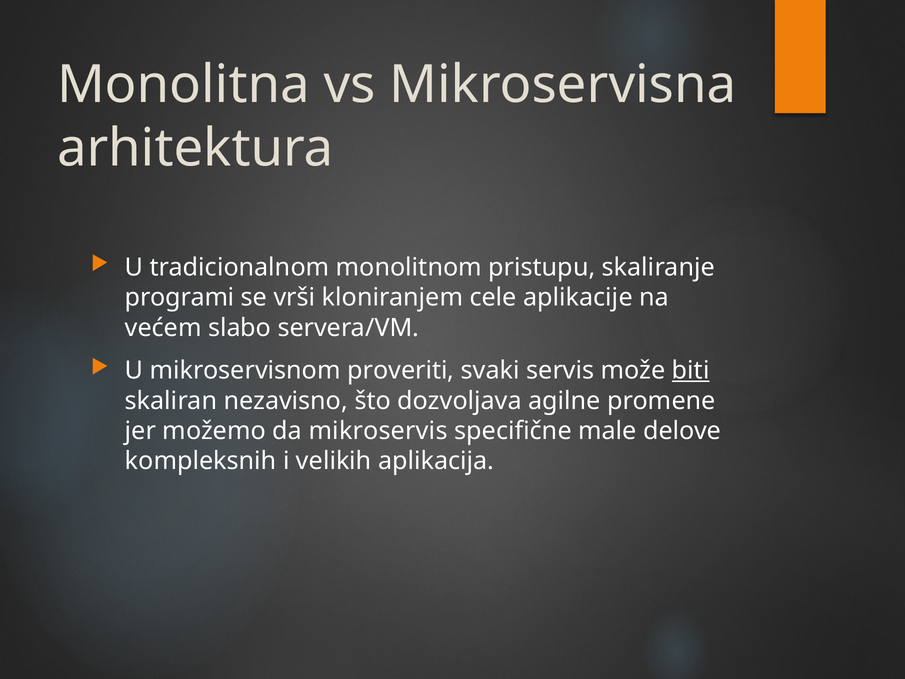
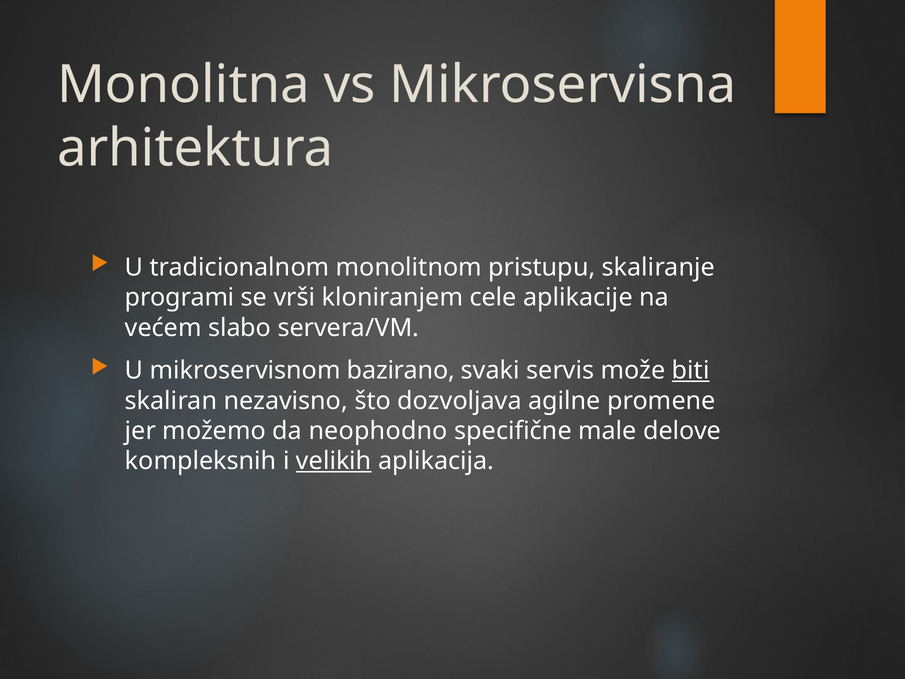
proveriti: proveriti -> bazirano
mikroservis: mikroservis -> neophodno
velikih underline: none -> present
